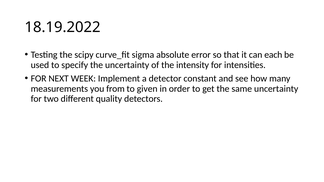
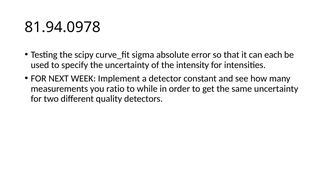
18.19.2022: 18.19.2022 -> 81.94.0978
from: from -> ratio
given: given -> while
